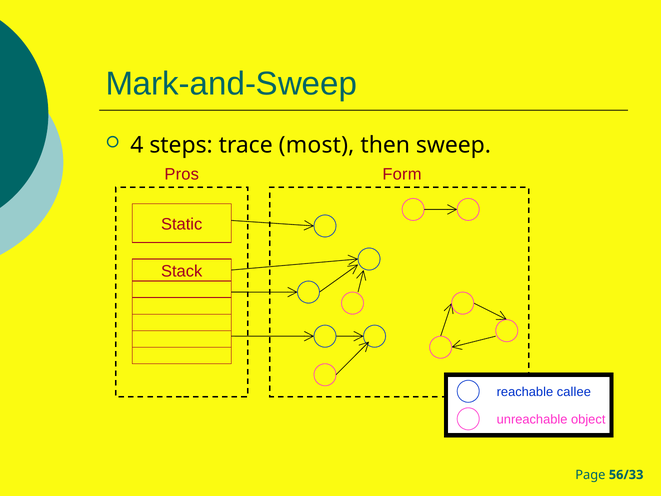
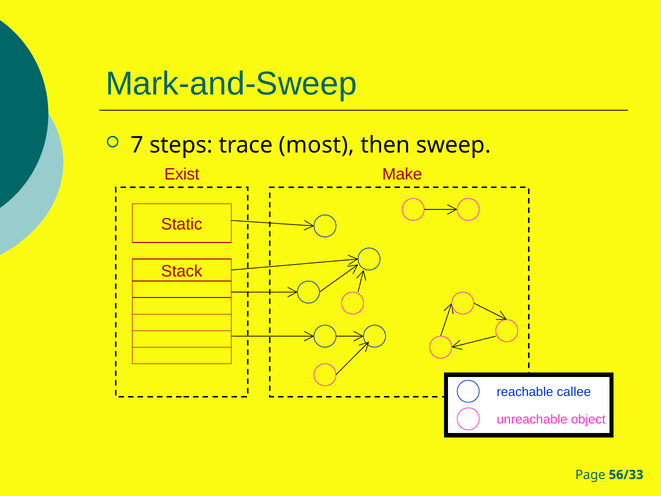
4: 4 -> 7
Pros: Pros -> Exist
Form: Form -> Make
